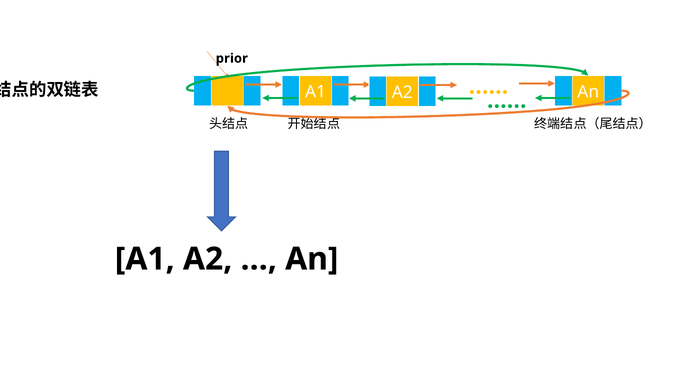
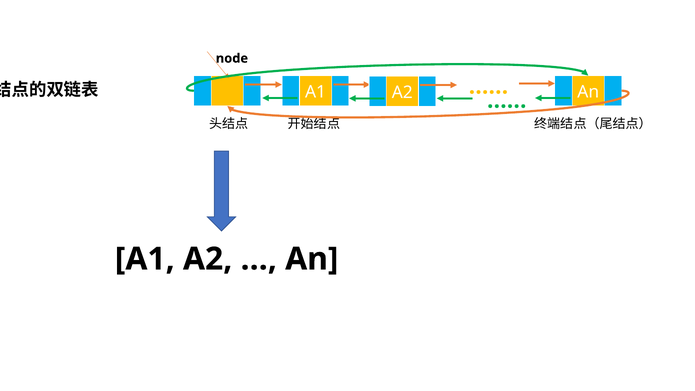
prior: prior -> node
